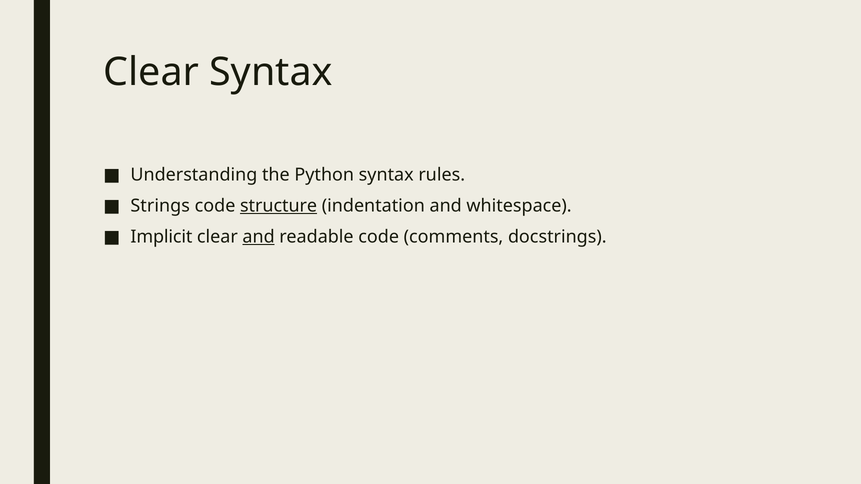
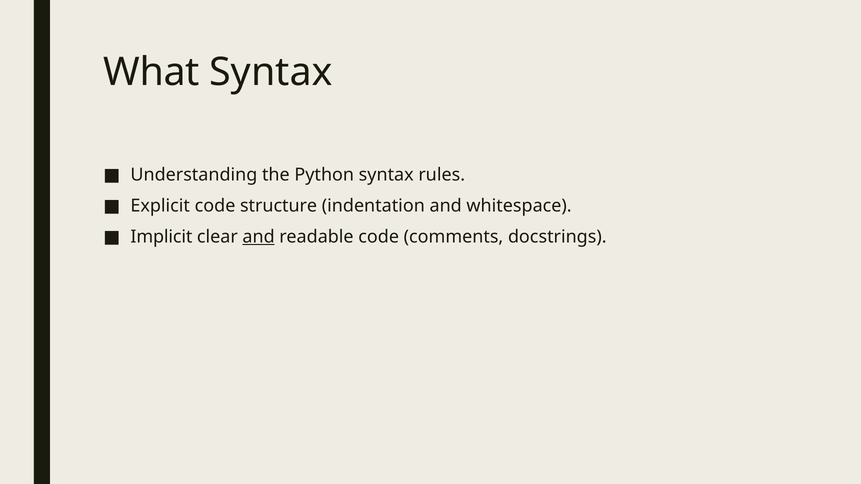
Clear at (151, 72): Clear -> What
Strings: Strings -> Explicit
structure underline: present -> none
